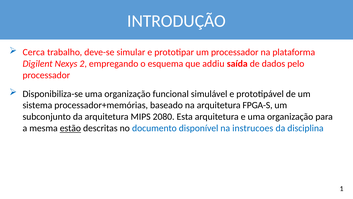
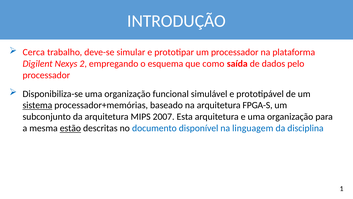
addiu: addiu -> como
sistema underline: none -> present
2080: 2080 -> 2007
instrucoes: instrucoes -> linguagem
